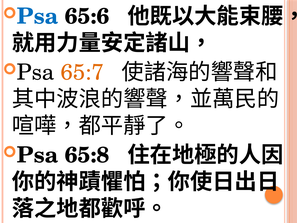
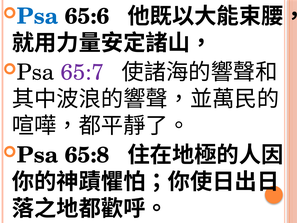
65:7 colour: orange -> purple
